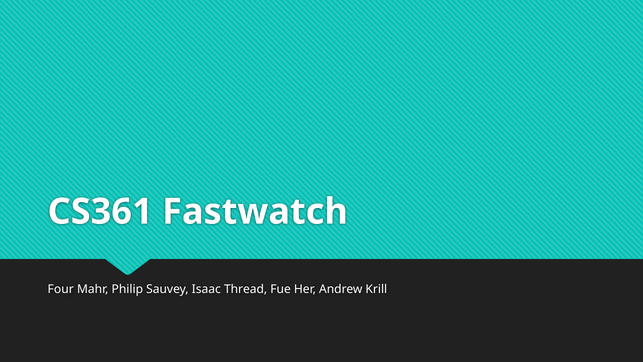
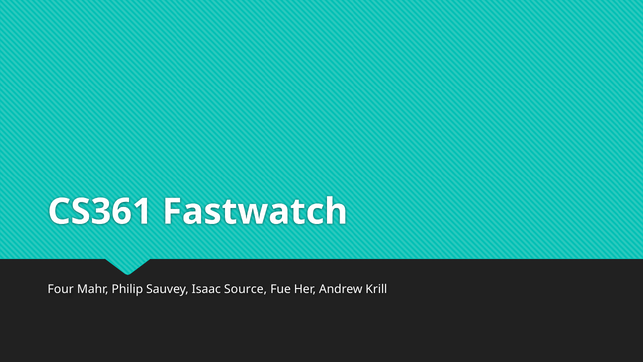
Thread: Thread -> Source
